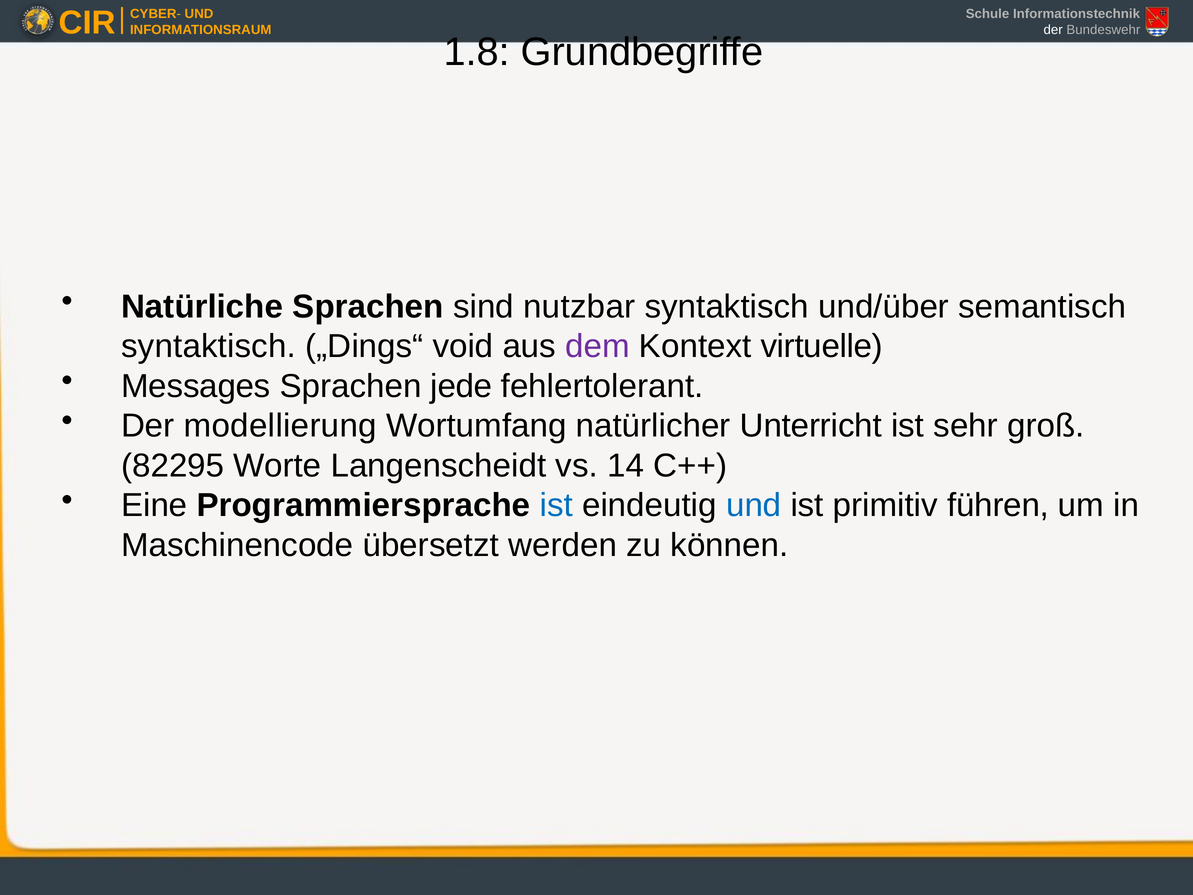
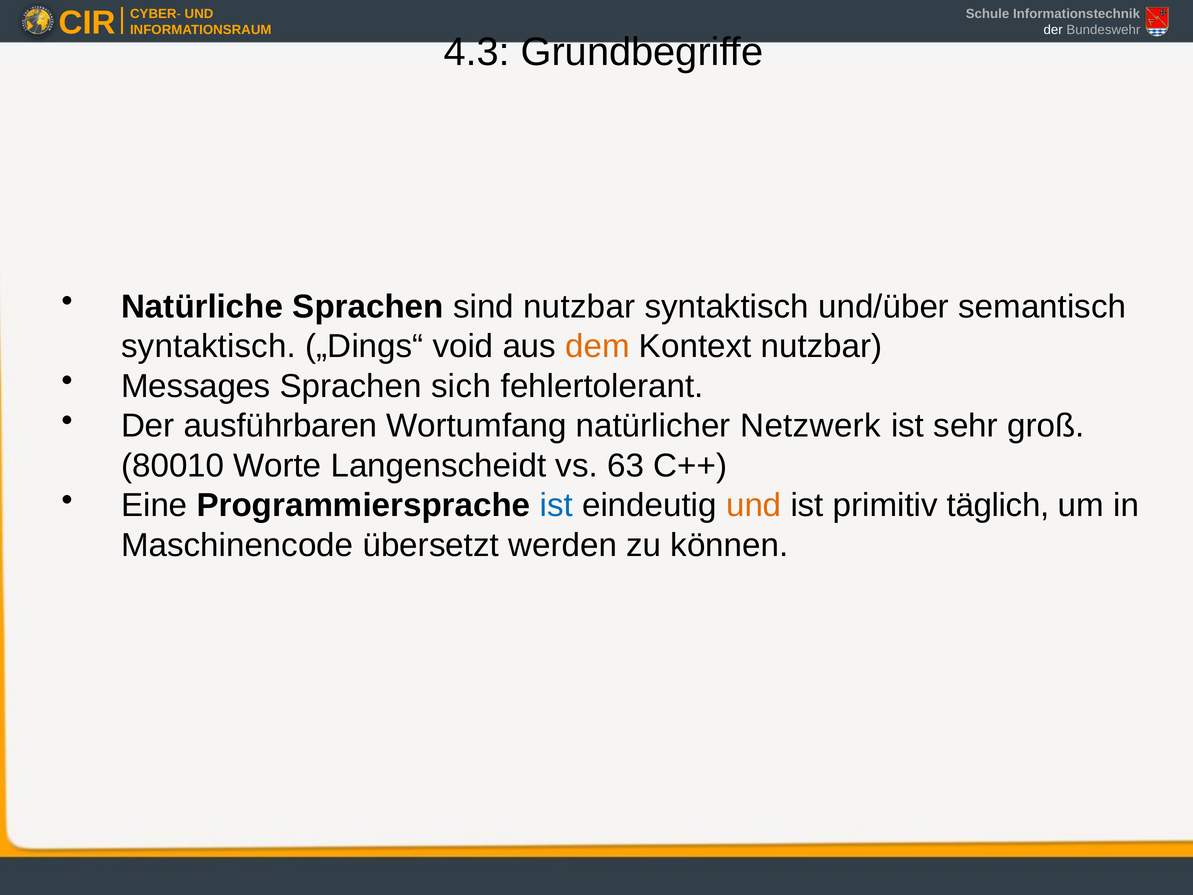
1.8: 1.8 -> 4.3
dem colour: purple -> orange
Kontext virtuelle: virtuelle -> nutzbar
jede: jede -> sich
modellierung: modellierung -> ausführbaren
Unterricht: Unterricht -> Netzwerk
82295: 82295 -> 80010
14: 14 -> 63
und at (754, 505) colour: blue -> orange
führen: führen -> täglich
